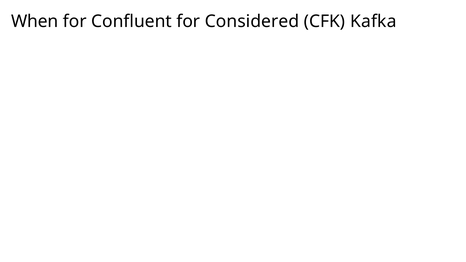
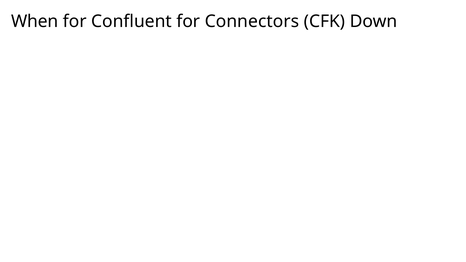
Considered: Considered -> Connectors
Kafka: Kafka -> Down
